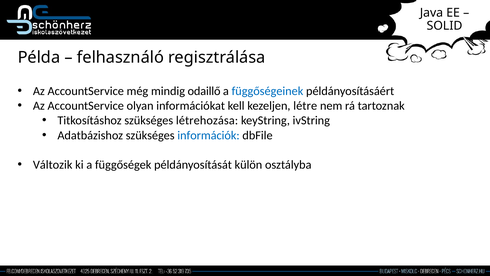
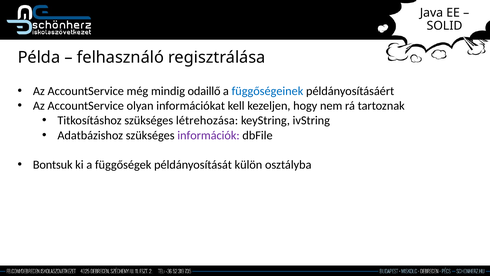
létre: létre -> hogy
információk colour: blue -> purple
Változik: Változik -> Bontsuk
